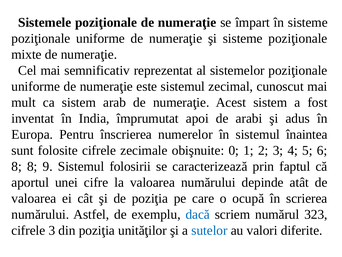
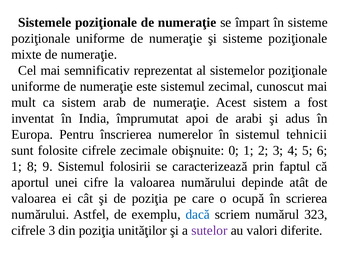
înaintea: înaintea -> tehnicii
8 at (17, 166): 8 -> 1
sutelor colour: blue -> purple
